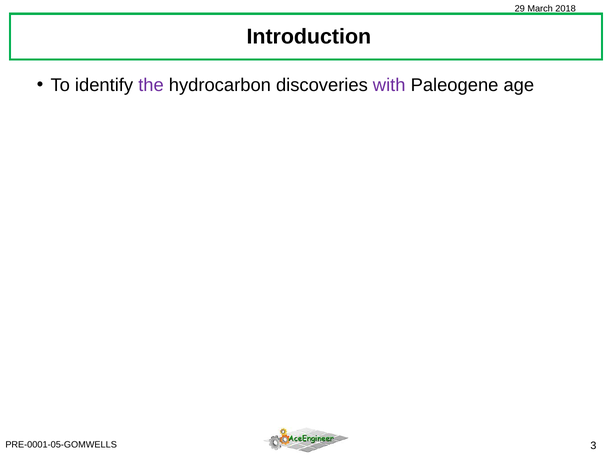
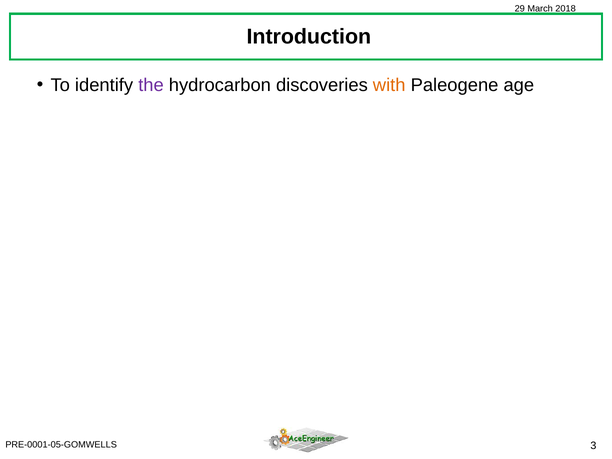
with colour: purple -> orange
